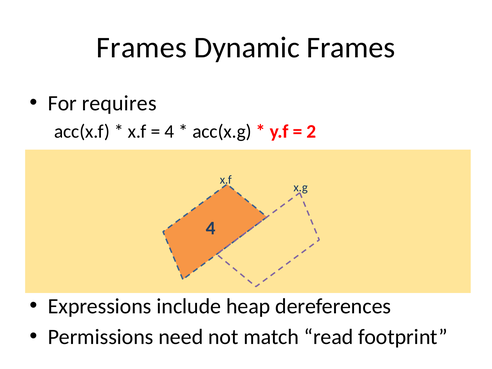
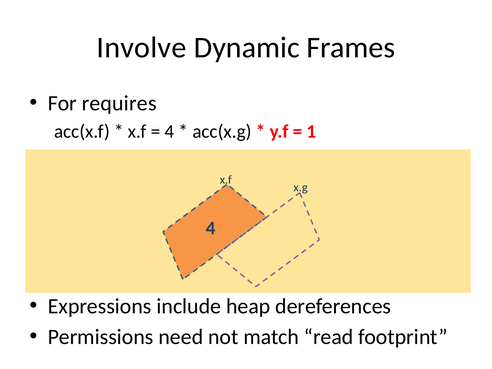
Frames at (142, 48): Frames -> Involve
2: 2 -> 1
